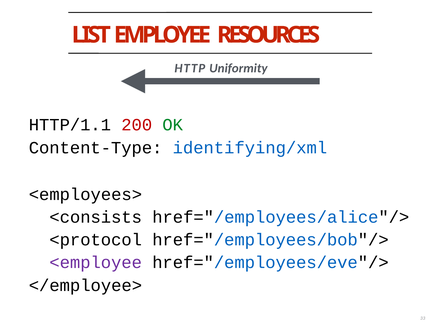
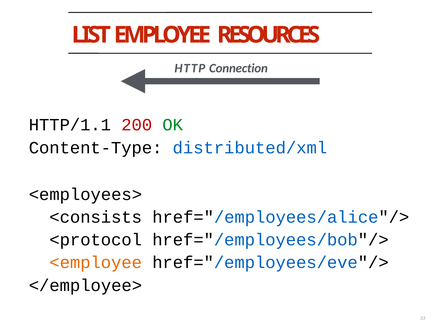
Uniformity: Uniformity -> Connection
identifying/xml: identifying/xml -> distributed/xml
<employee colour: purple -> orange
